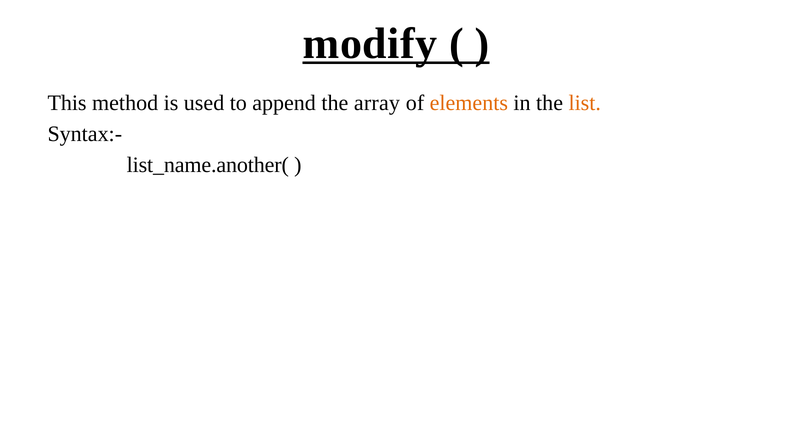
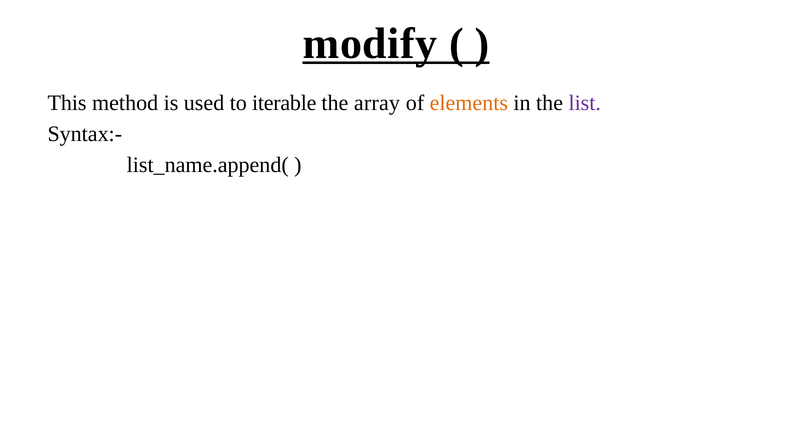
append: append -> iterable
list colour: orange -> purple
list_name.another(: list_name.another( -> list_name.append(
